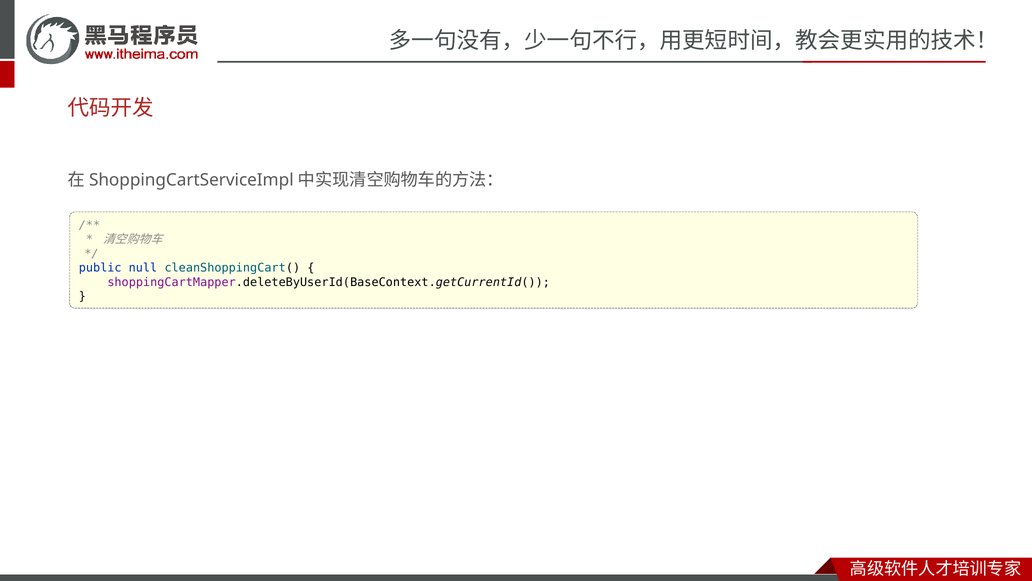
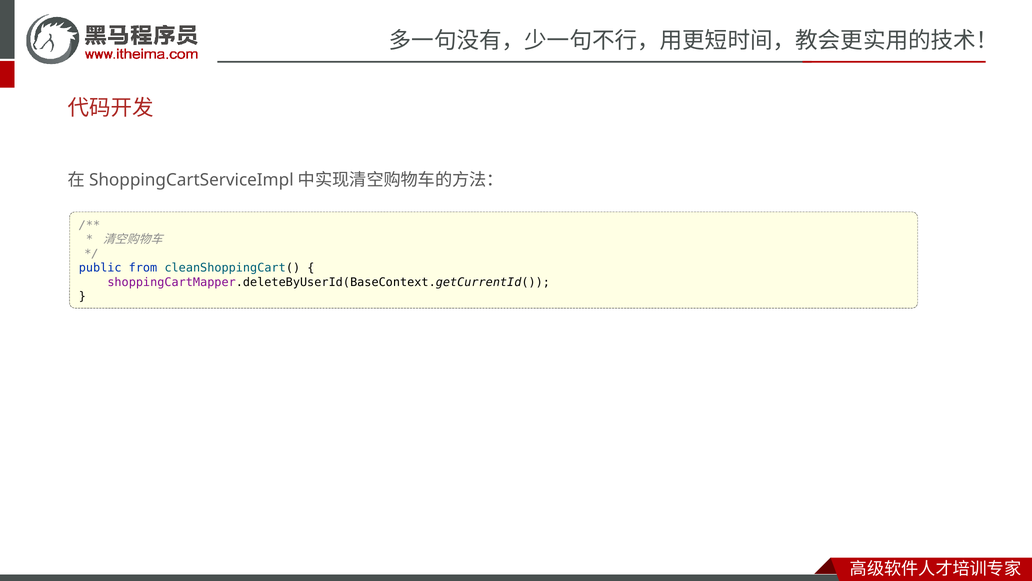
null: null -> from
